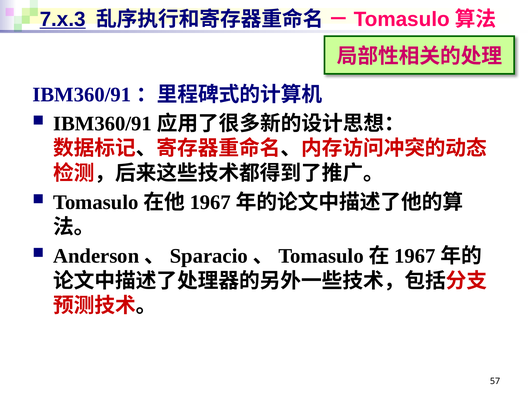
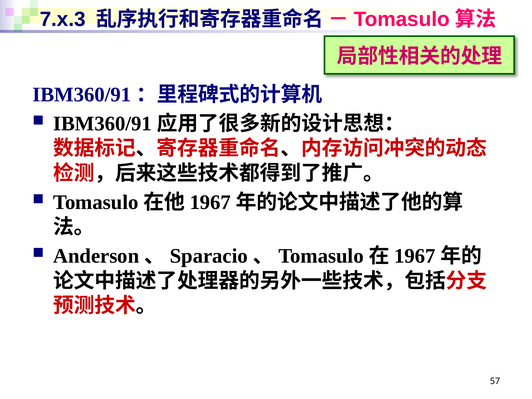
7.x.3 underline: present -> none
